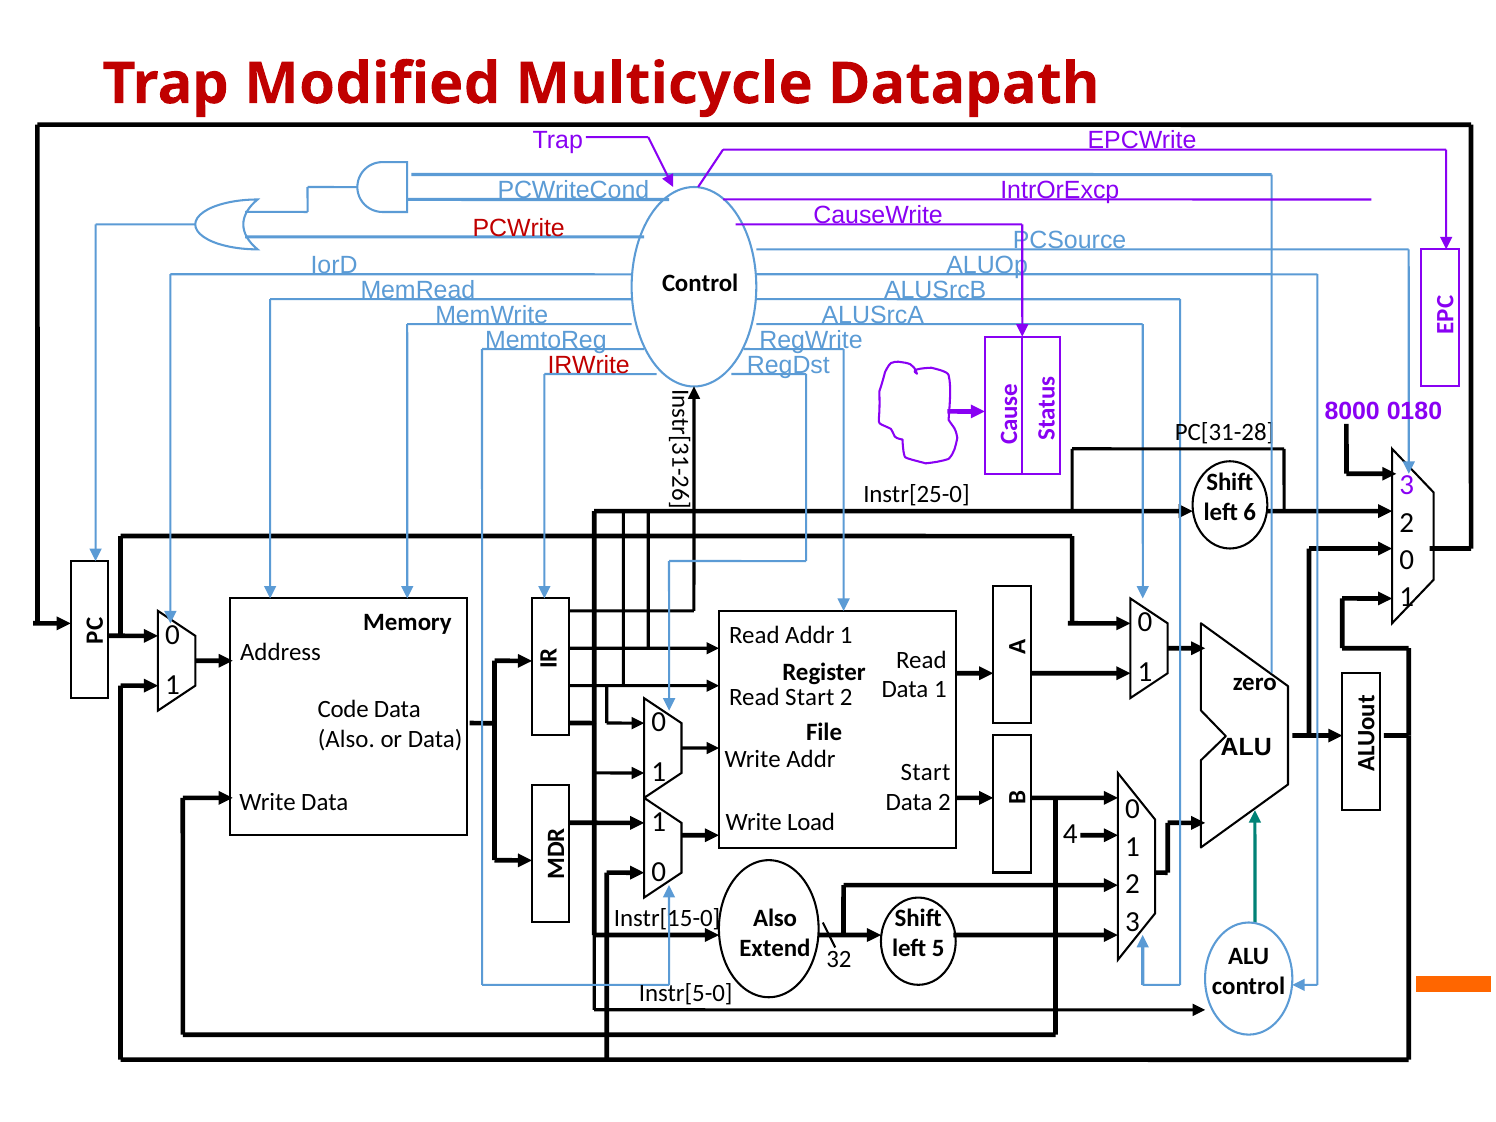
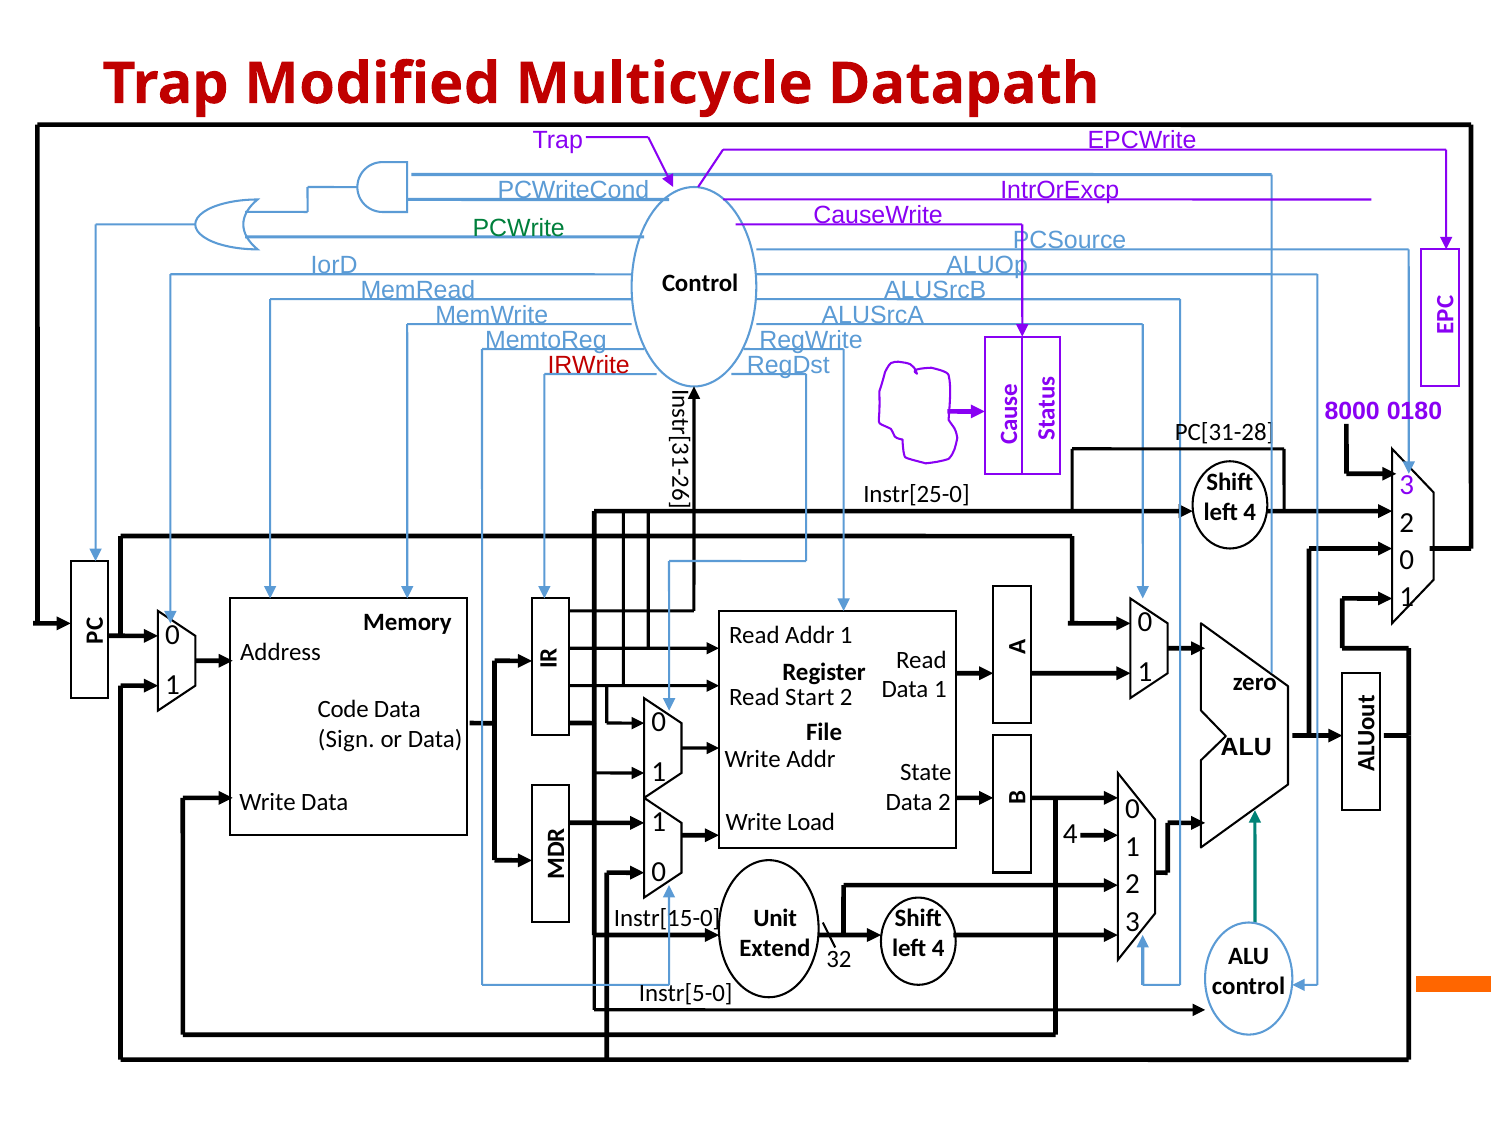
PCWrite colour: red -> green
6 at (1250, 512): 6 -> 4
Also at (346, 740): Also -> Sign
Start at (926, 772): Start -> State
Also at (775, 919): Also -> Unit
5 at (938, 949): 5 -> 4
